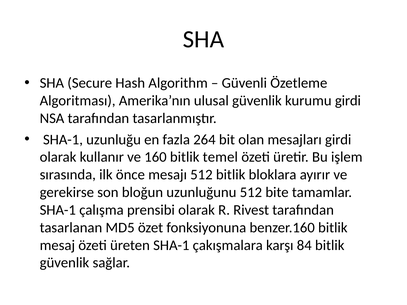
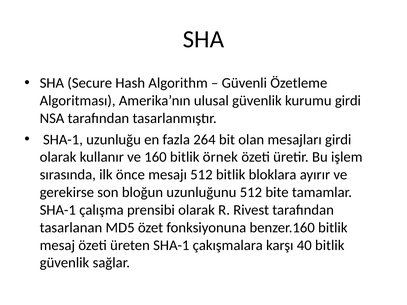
temel: temel -> örnek
84: 84 -> 40
